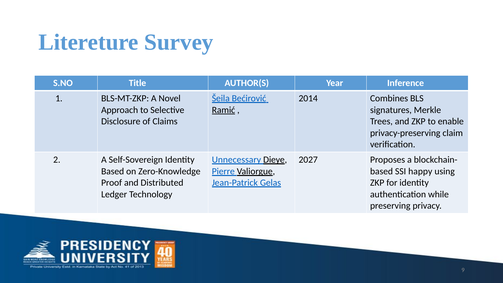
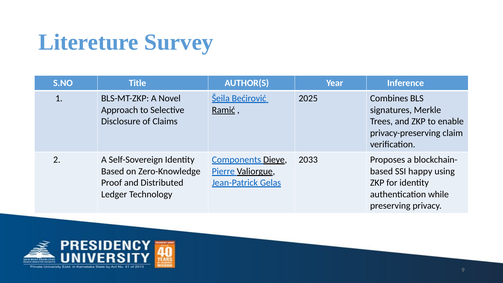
2014: 2014 -> 2025
Unnecessary: Unnecessary -> Components
2027: 2027 -> 2033
